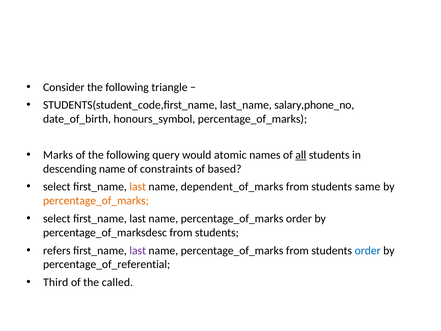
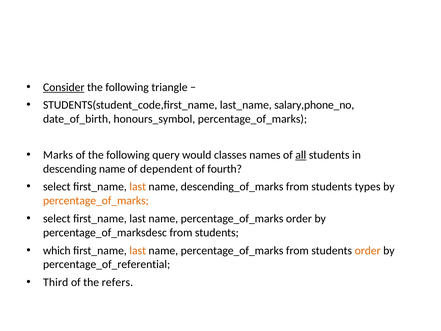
Consider underline: none -> present
atomic: atomic -> classes
constraints: constraints -> dependent
based: based -> fourth
dependent_of_marks: dependent_of_marks -> descending_of_marks
same: same -> types
refers: refers -> which
last at (138, 250) colour: purple -> orange
order at (368, 250) colour: blue -> orange
called: called -> refers
